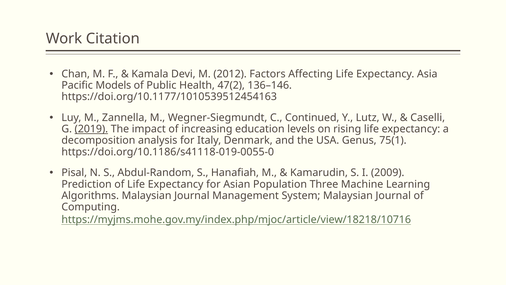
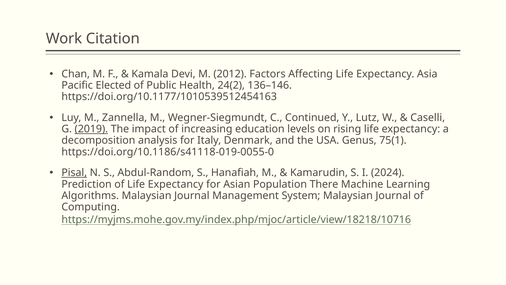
Models: Models -> Elected
47(2: 47(2 -> 24(2
Pisal underline: none -> present
2009: 2009 -> 2024
Three: Three -> There
